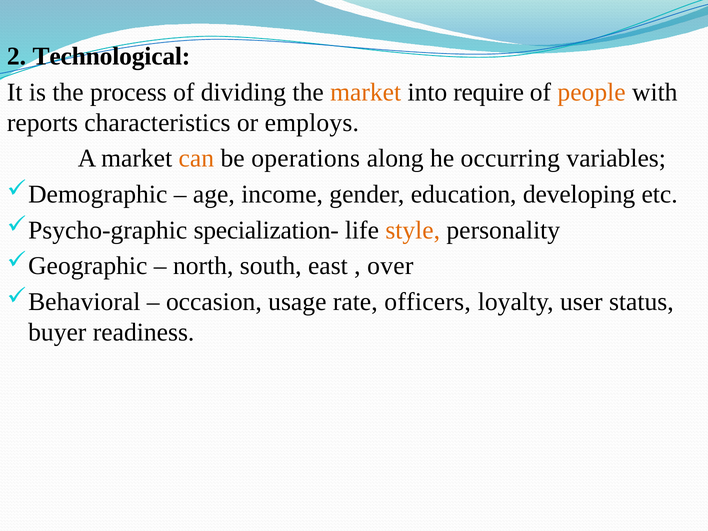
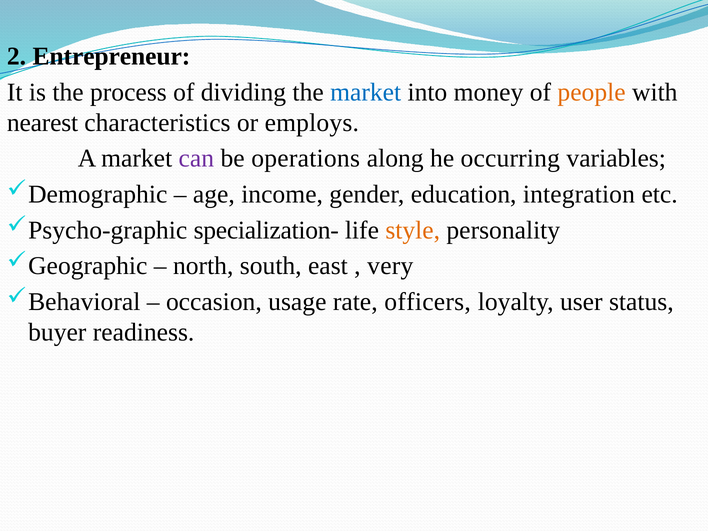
Technological: Technological -> Entrepreneur
market at (366, 92) colour: orange -> blue
require: require -> money
reports: reports -> nearest
can colour: orange -> purple
developing: developing -> integration
over: over -> very
